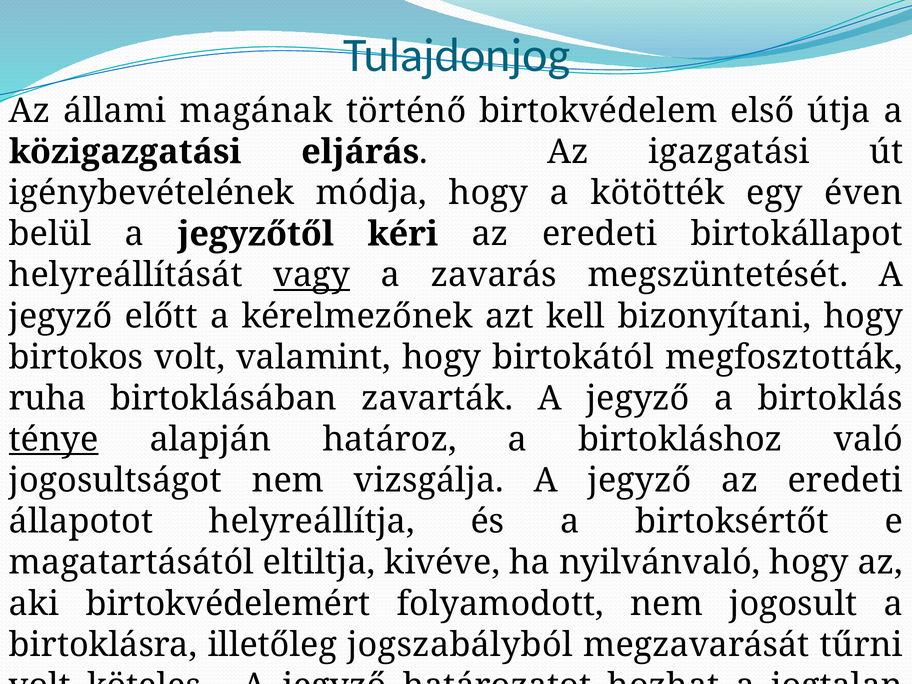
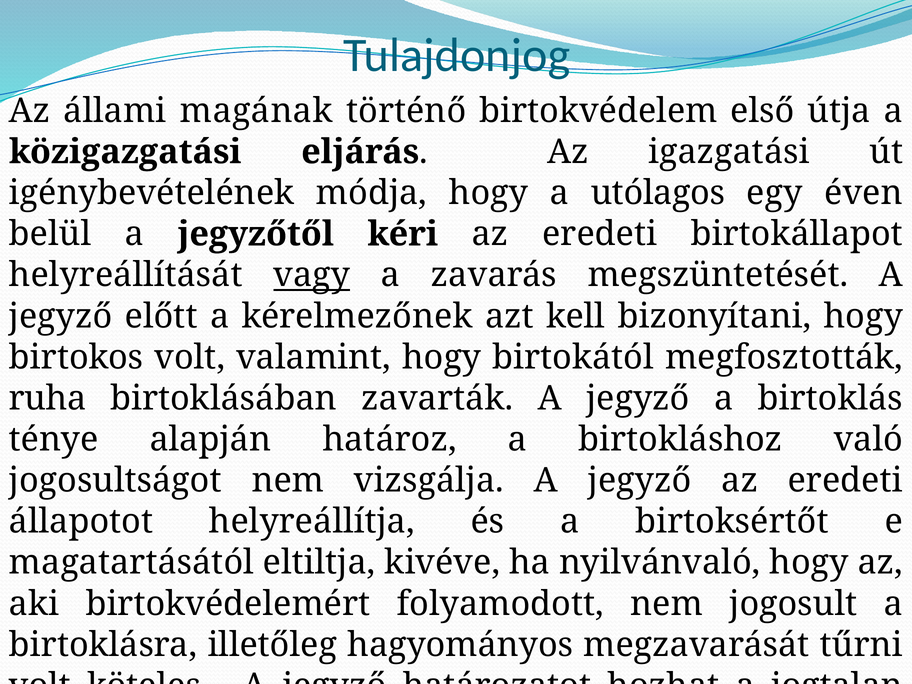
kötötték: kötötték -> utólagos
ténye underline: present -> none
jogszabályból: jogszabályból -> hagyományos
